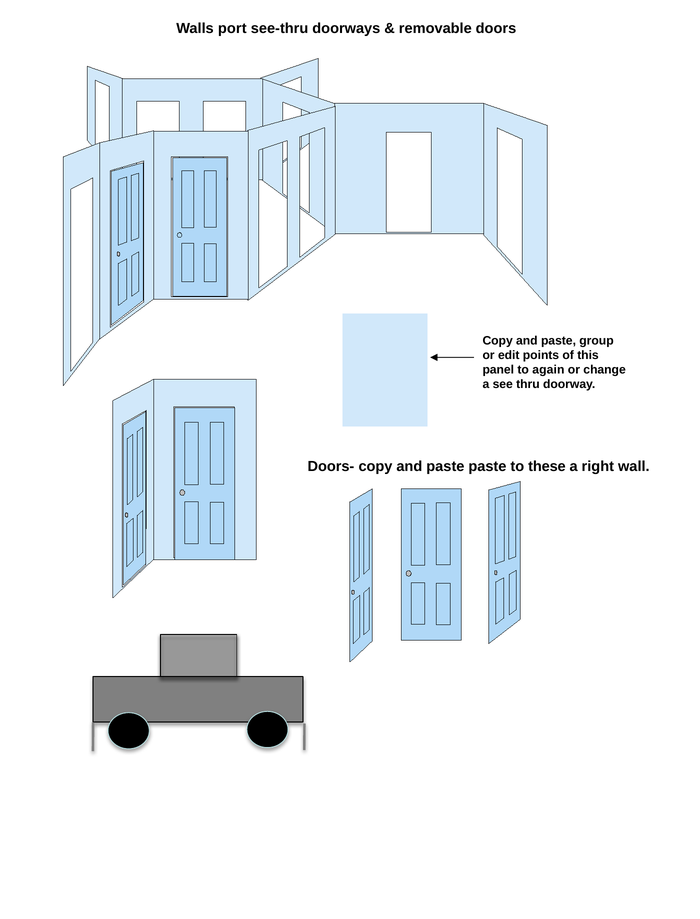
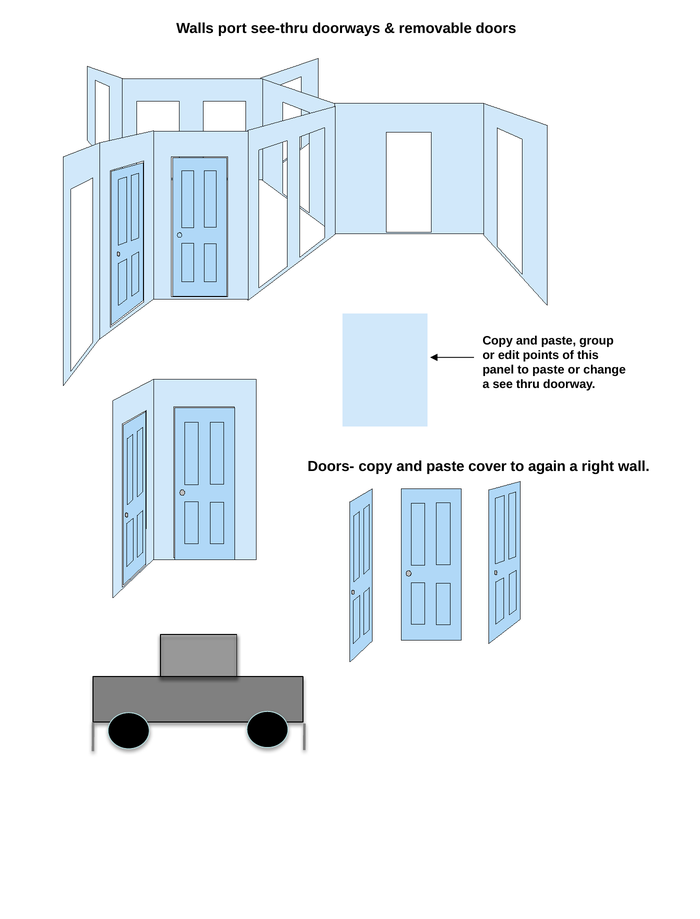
to again: again -> paste
paste paste: paste -> cover
these: these -> again
